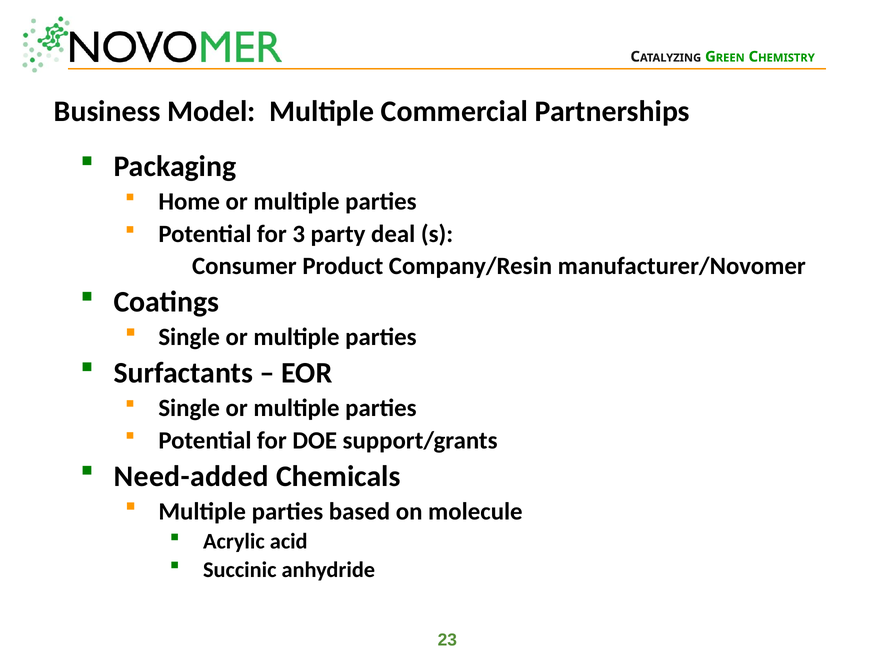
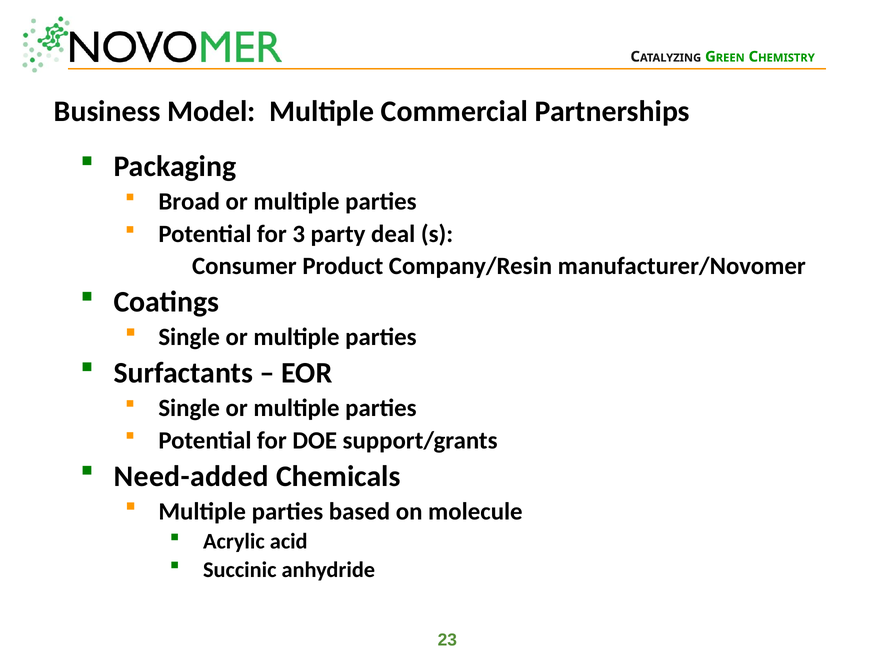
Home: Home -> Broad
